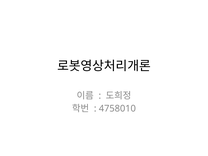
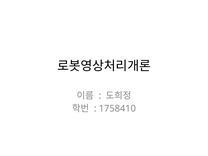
4758010: 4758010 -> 1758410
